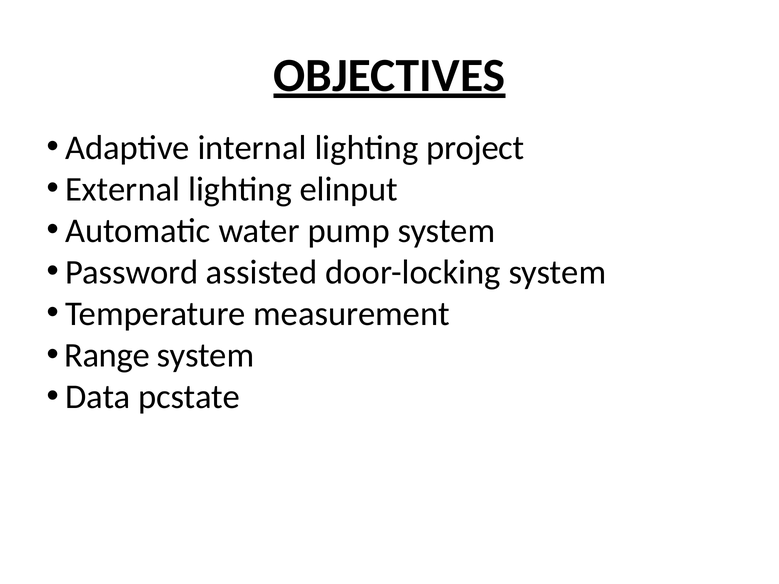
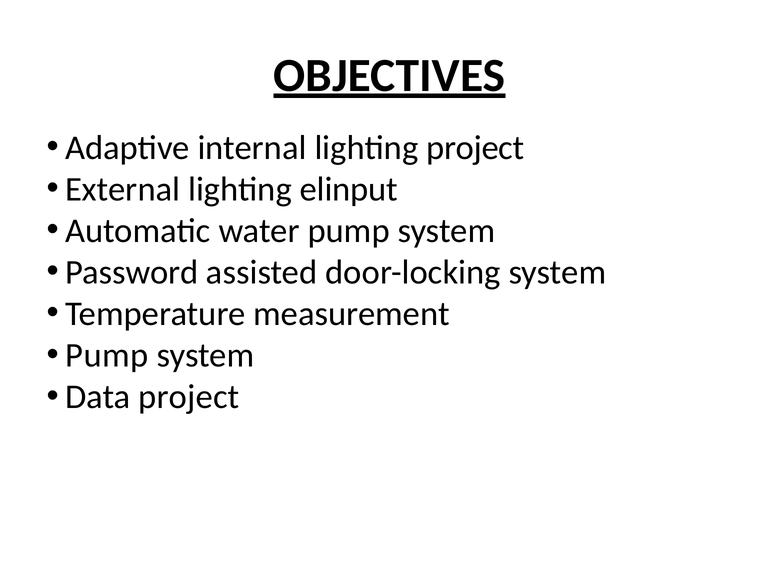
Range at (107, 356): Range -> Pump
Data pcstate: pcstate -> project
